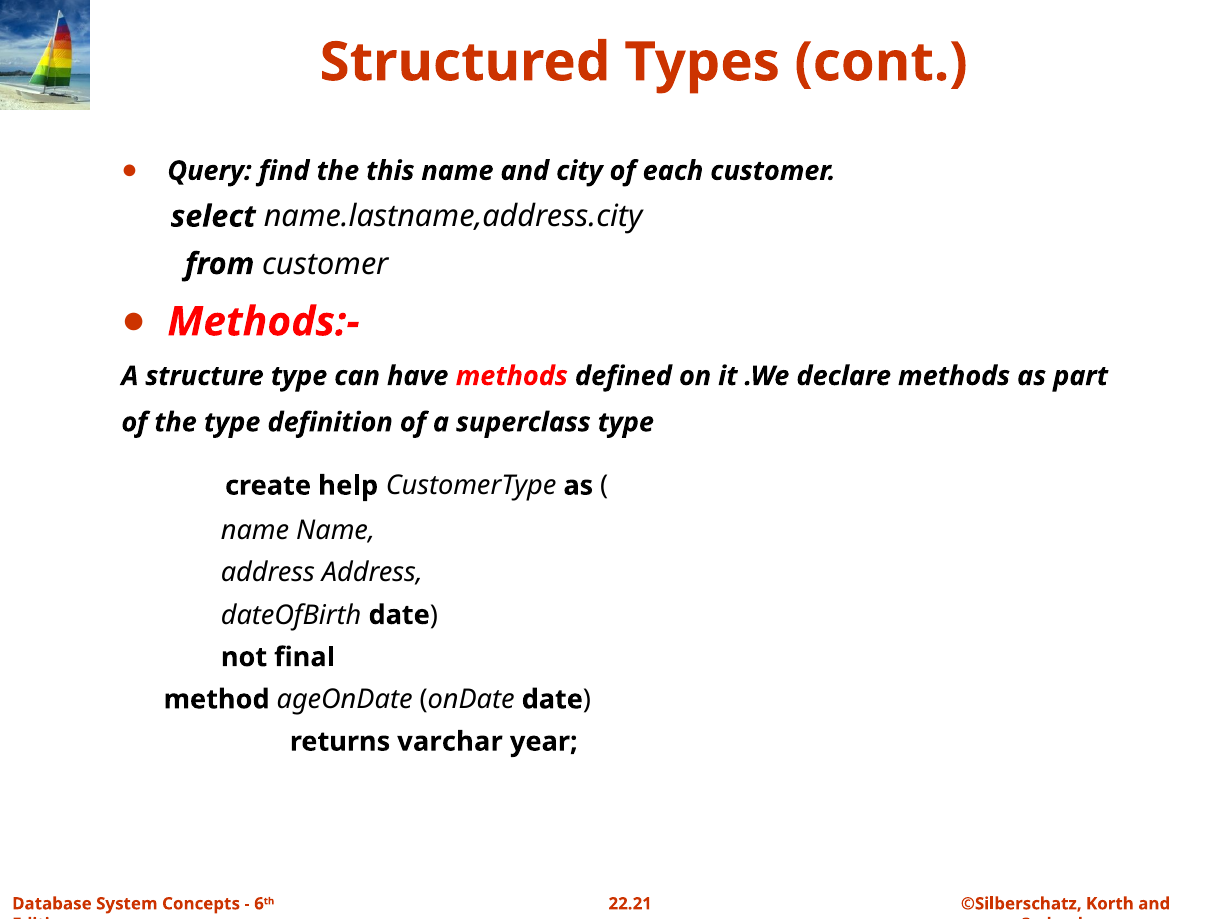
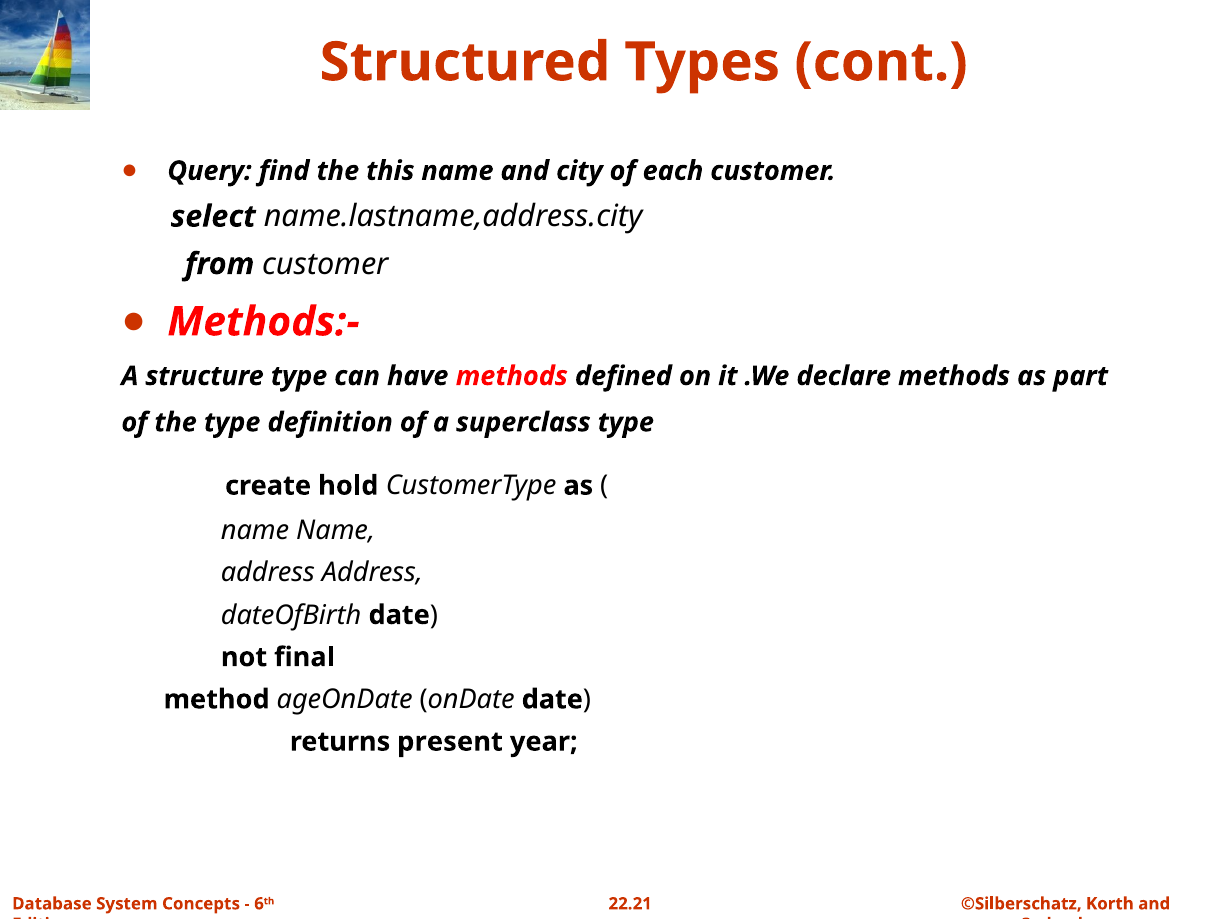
help: help -> hold
varchar: varchar -> present
